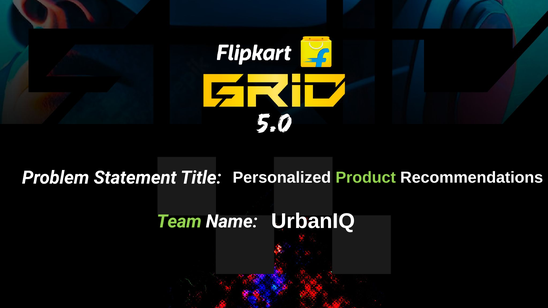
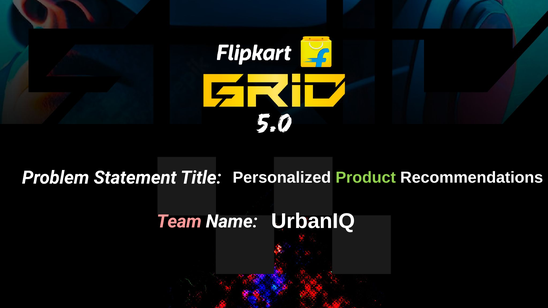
Team colour: light green -> pink
